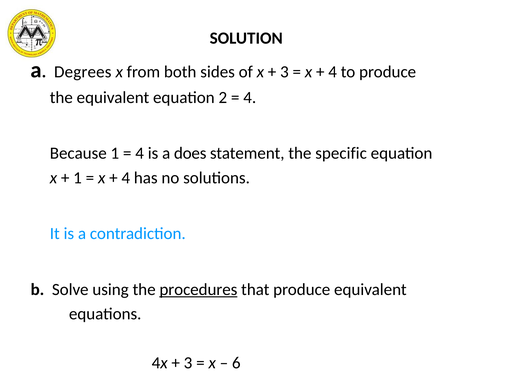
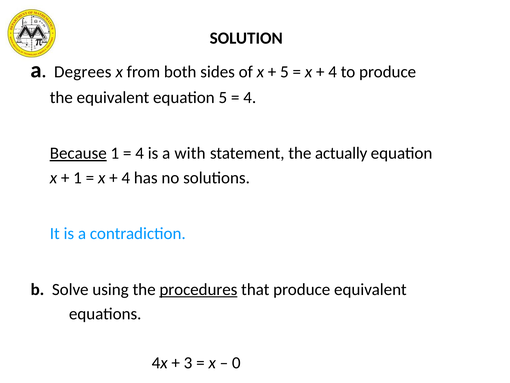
3 at (284, 72): 3 -> 5
equation 2: 2 -> 5
Because underline: none -> present
does: does -> with
specific: specific -> actually
6: 6 -> 0
